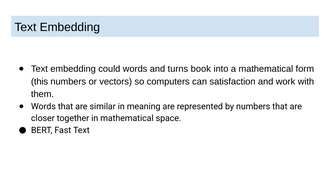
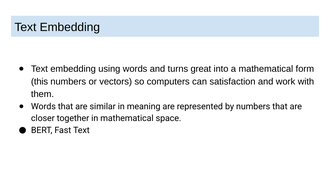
could: could -> using
book: book -> great
